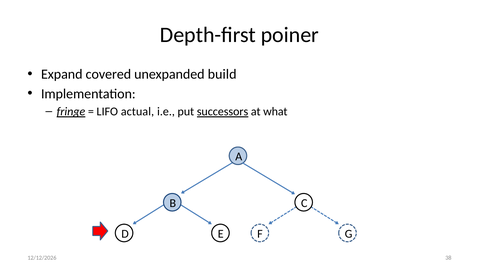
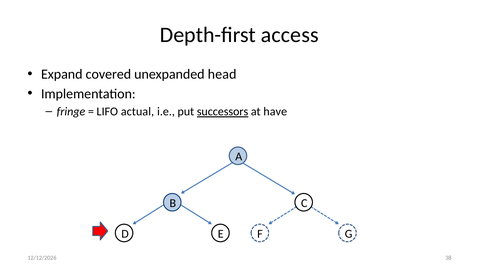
poiner: poiner -> access
build: build -> head
fringe underline: present -> none
what: what -> have
